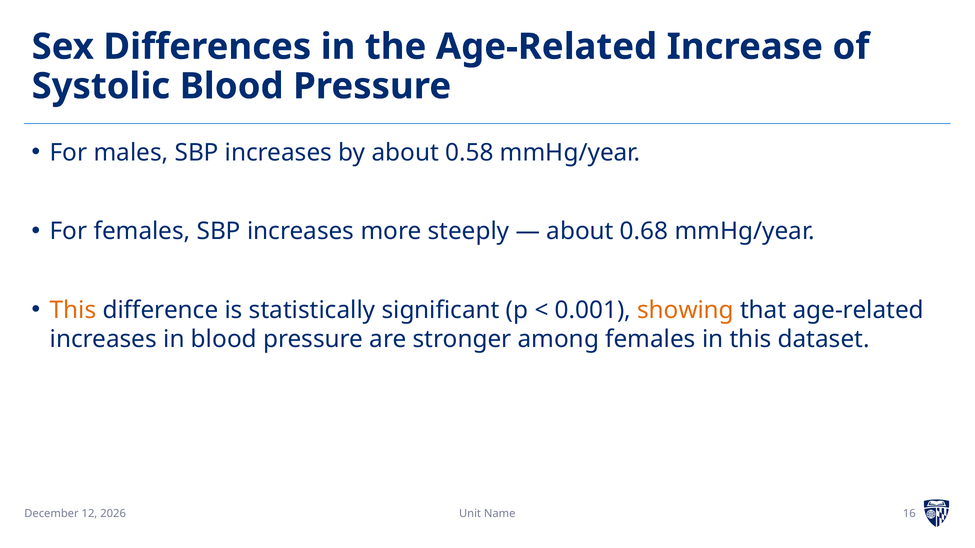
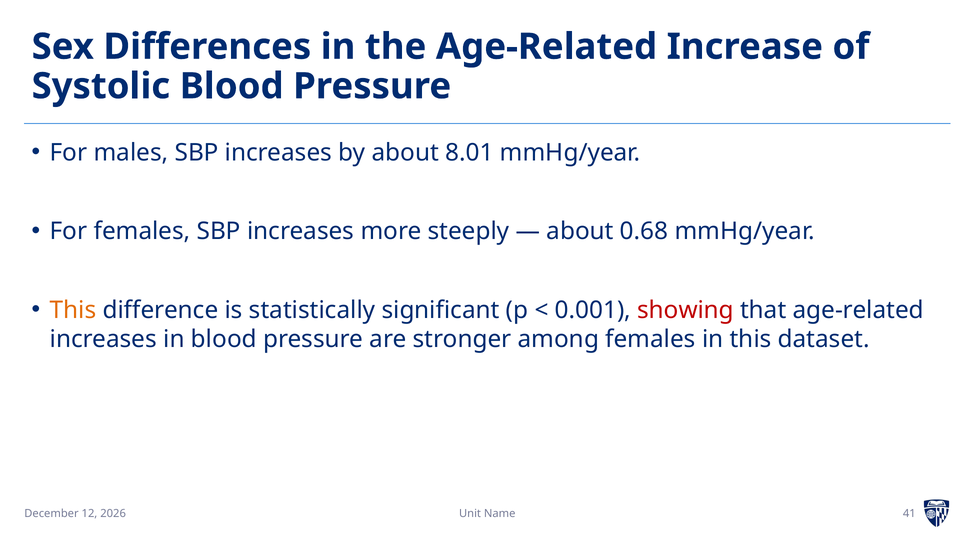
0.58: 0.58 -> 8.01
showing colour: orange -> red
16: 16 -> 41
